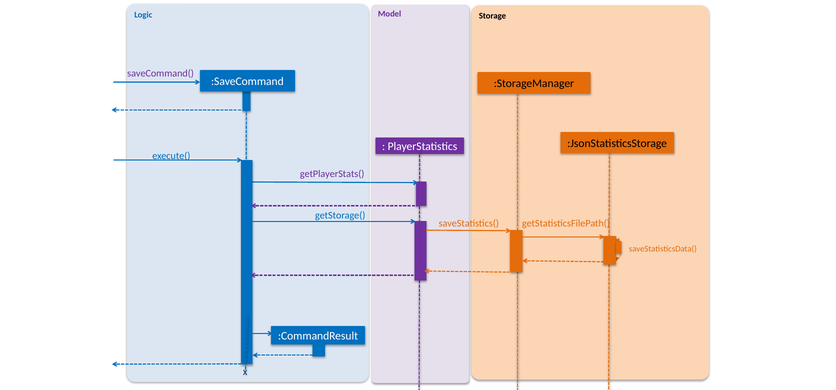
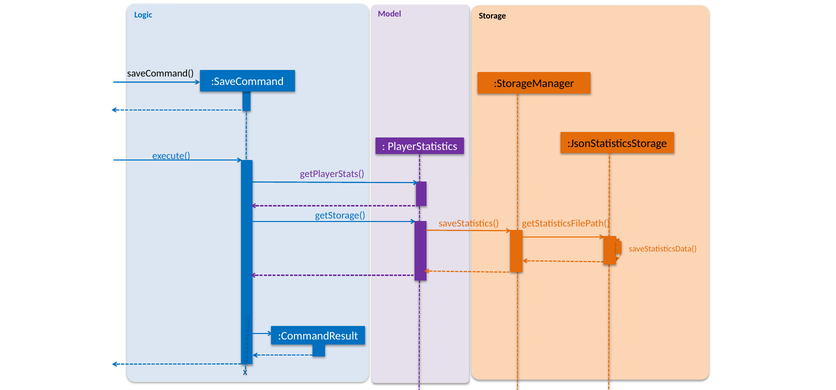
saveCommand( colour: purple -> black
